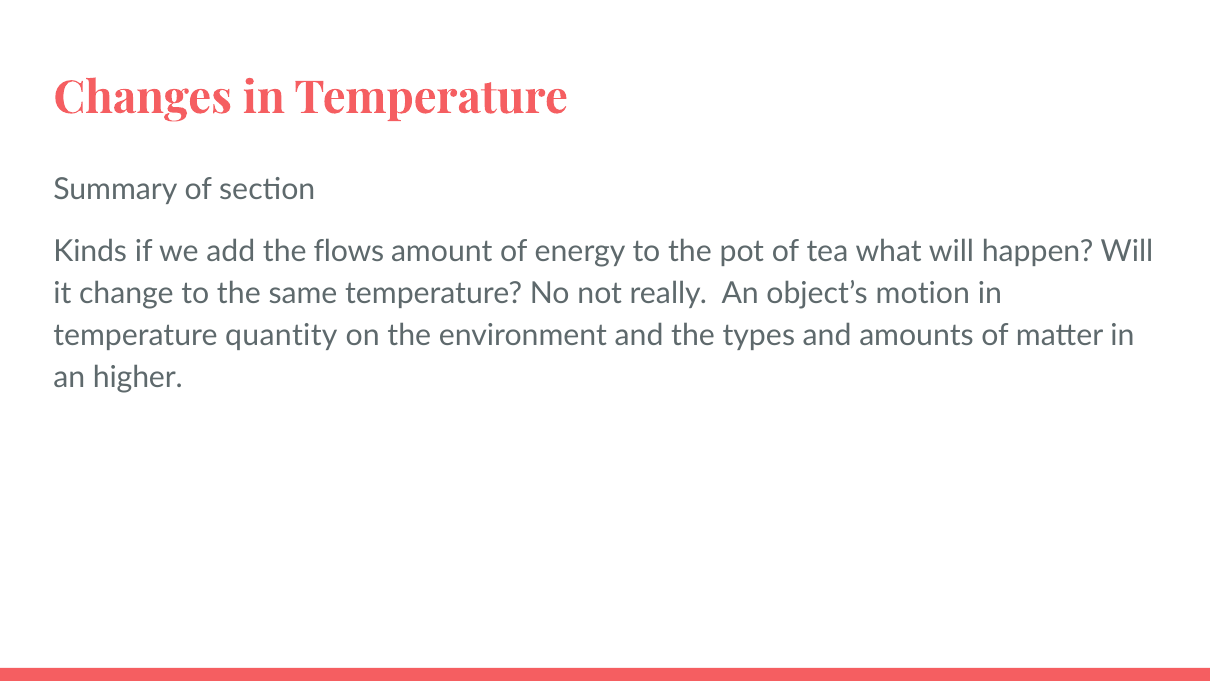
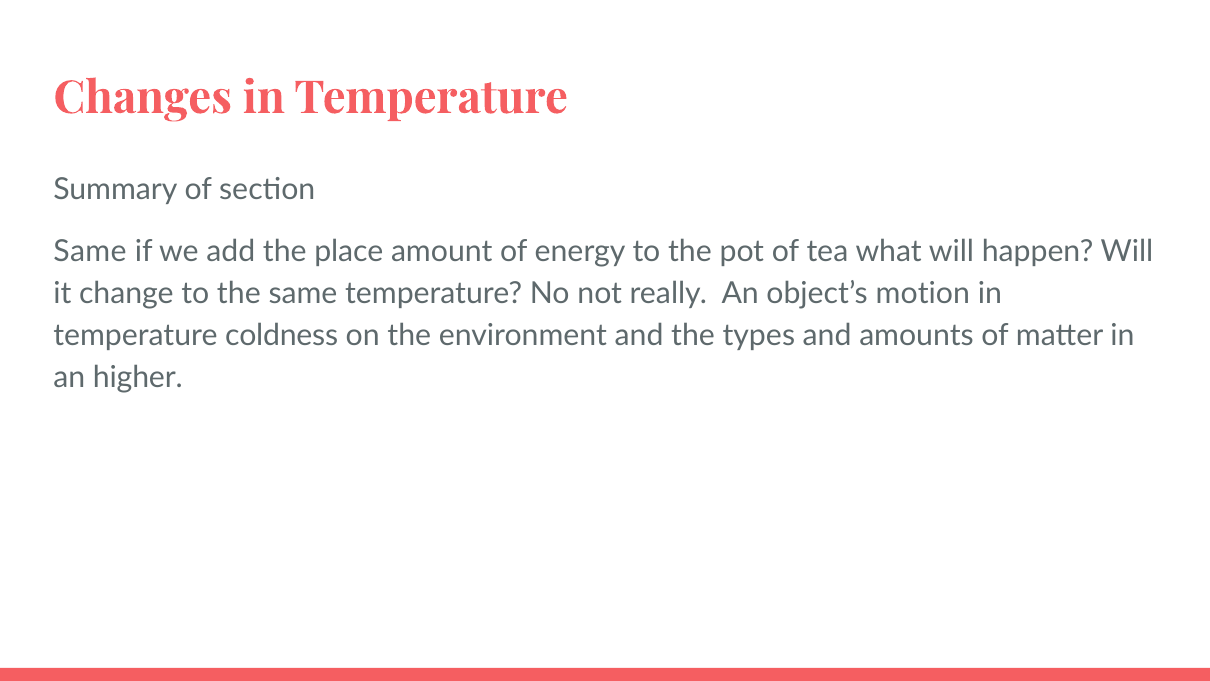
Kinds at (90, 252): Kinds -> Same
flows: flows -> place
quantity: quantity -> coldness
